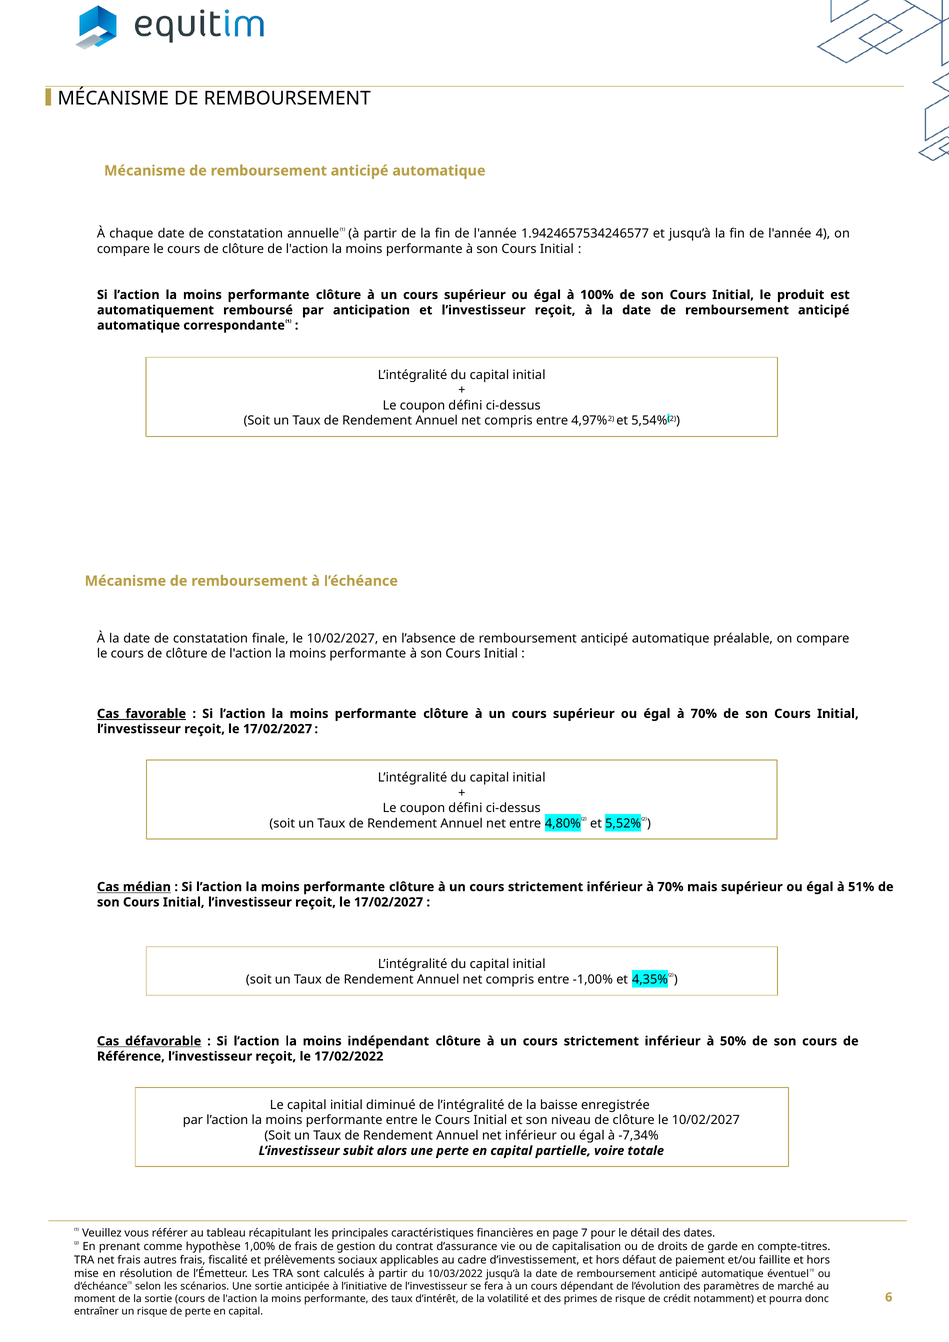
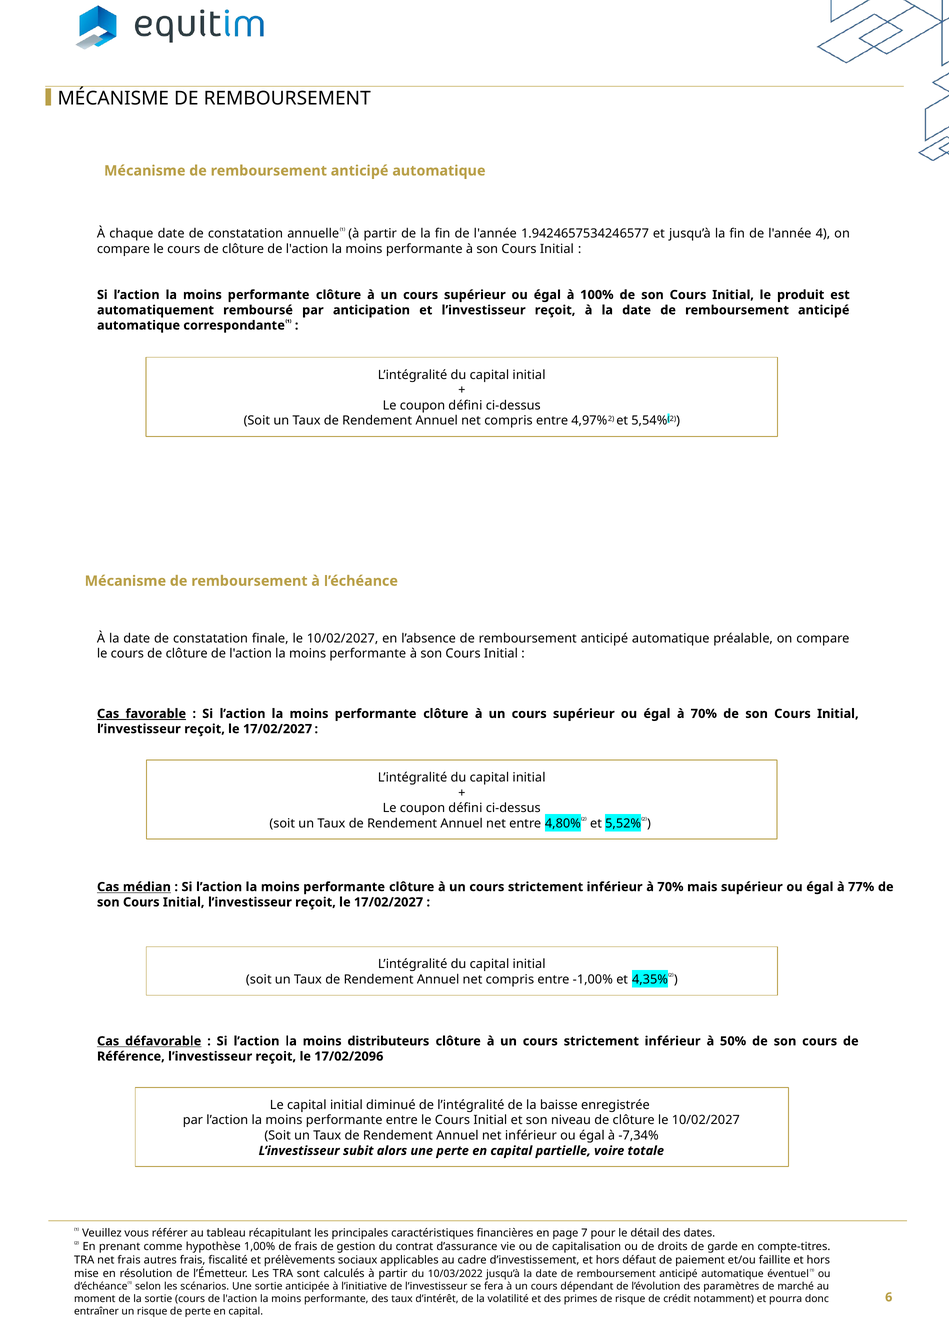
51%: 51% -> 77%
indépendant: indépendant -> distributeurs
17/02/2022: 17/02/2022 -> 17/02/2096
